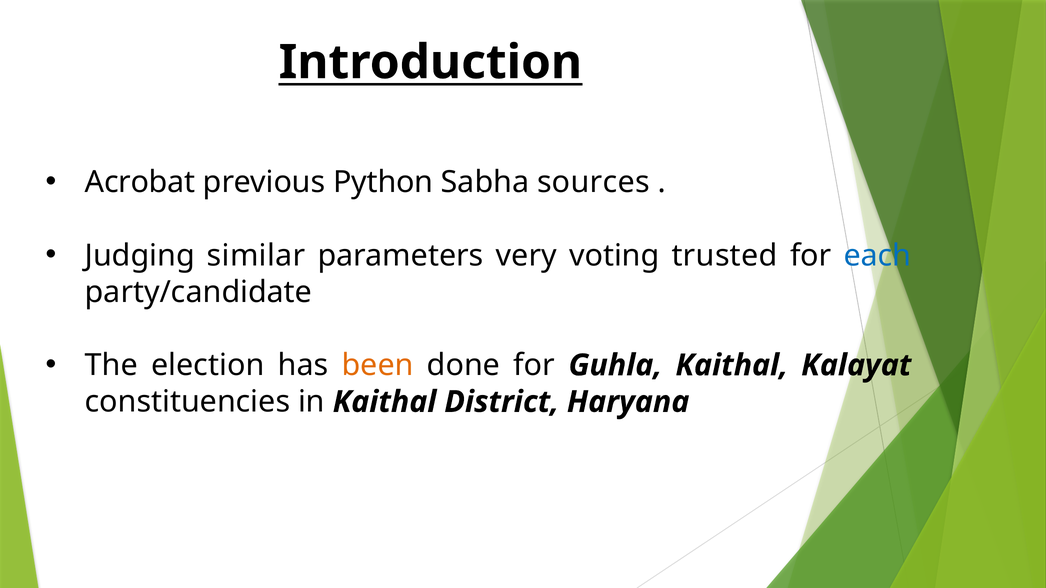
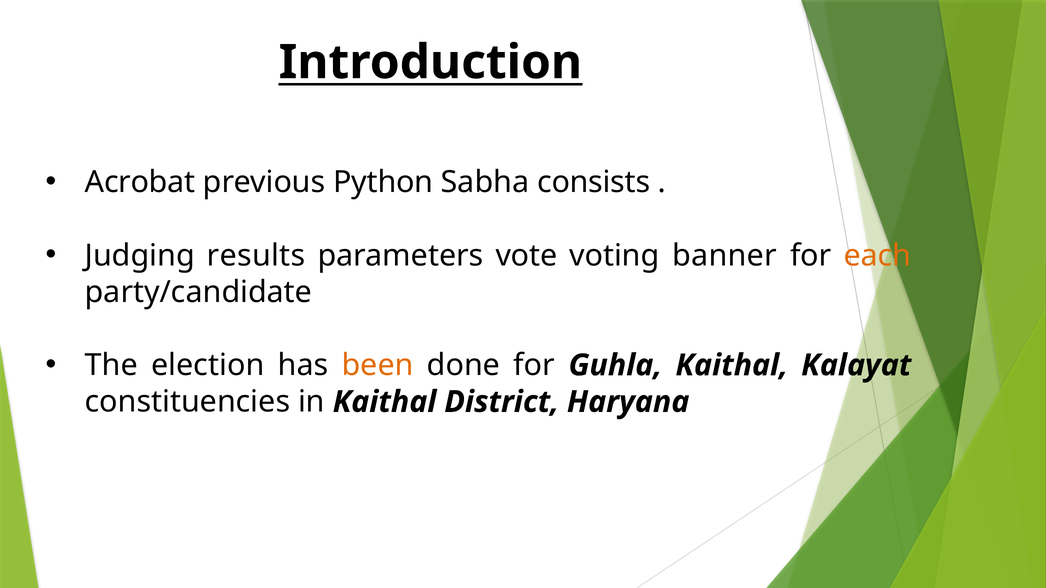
sources: sources -> consists
similar: similar -> results
very: very -> vote
trusted: trusted -> banner
each colour: blue -> orange
